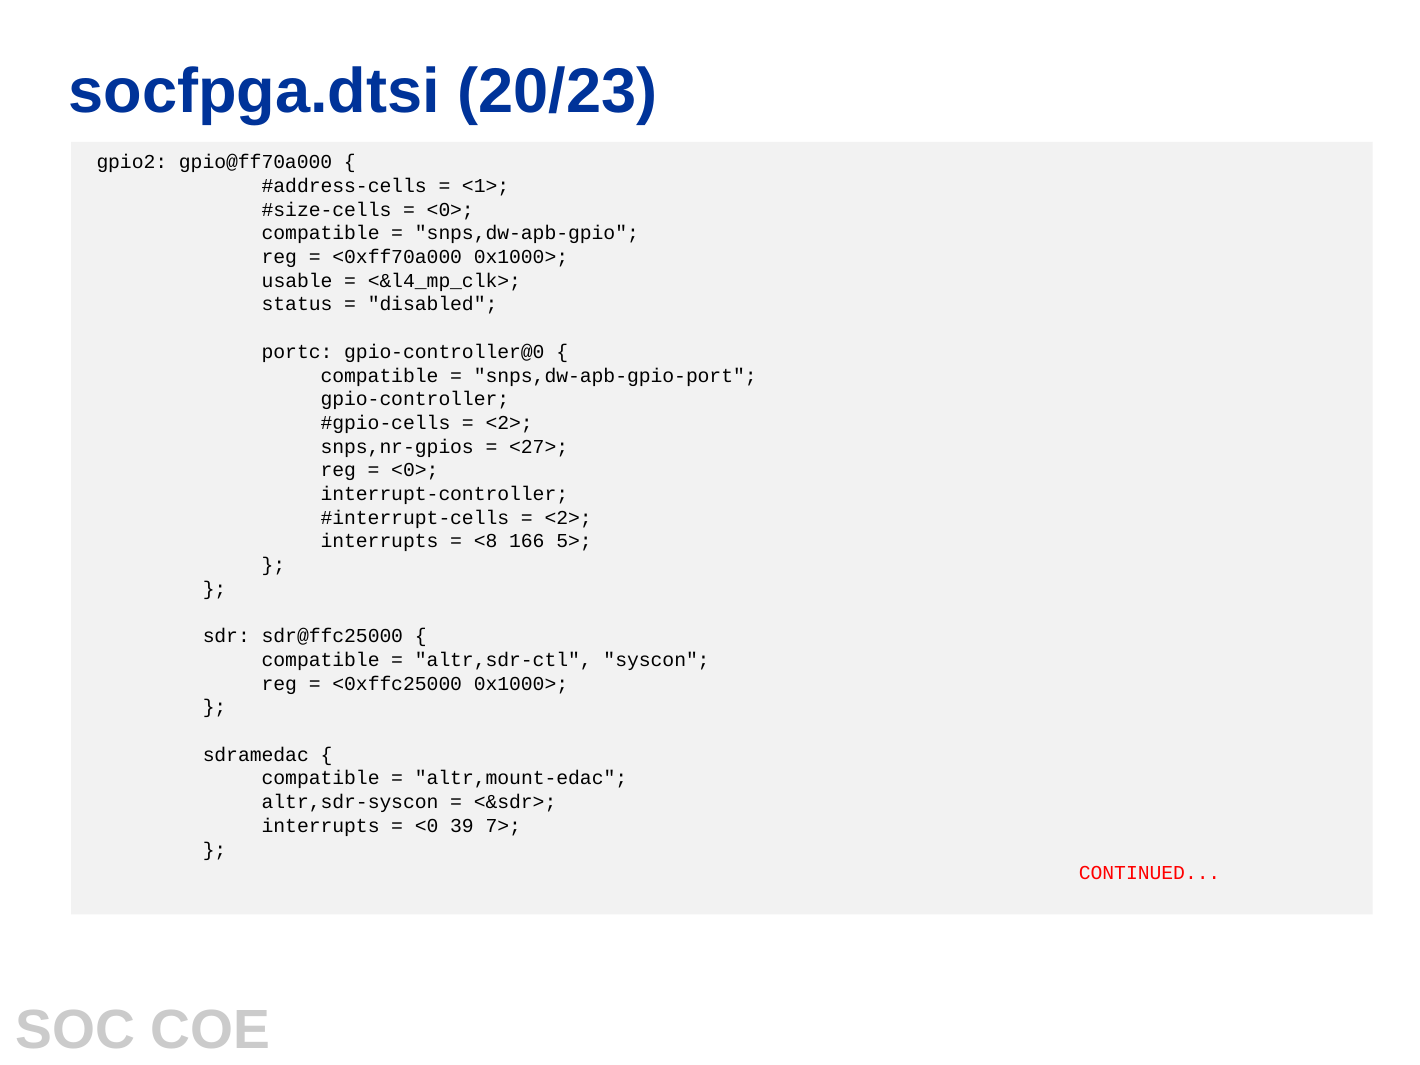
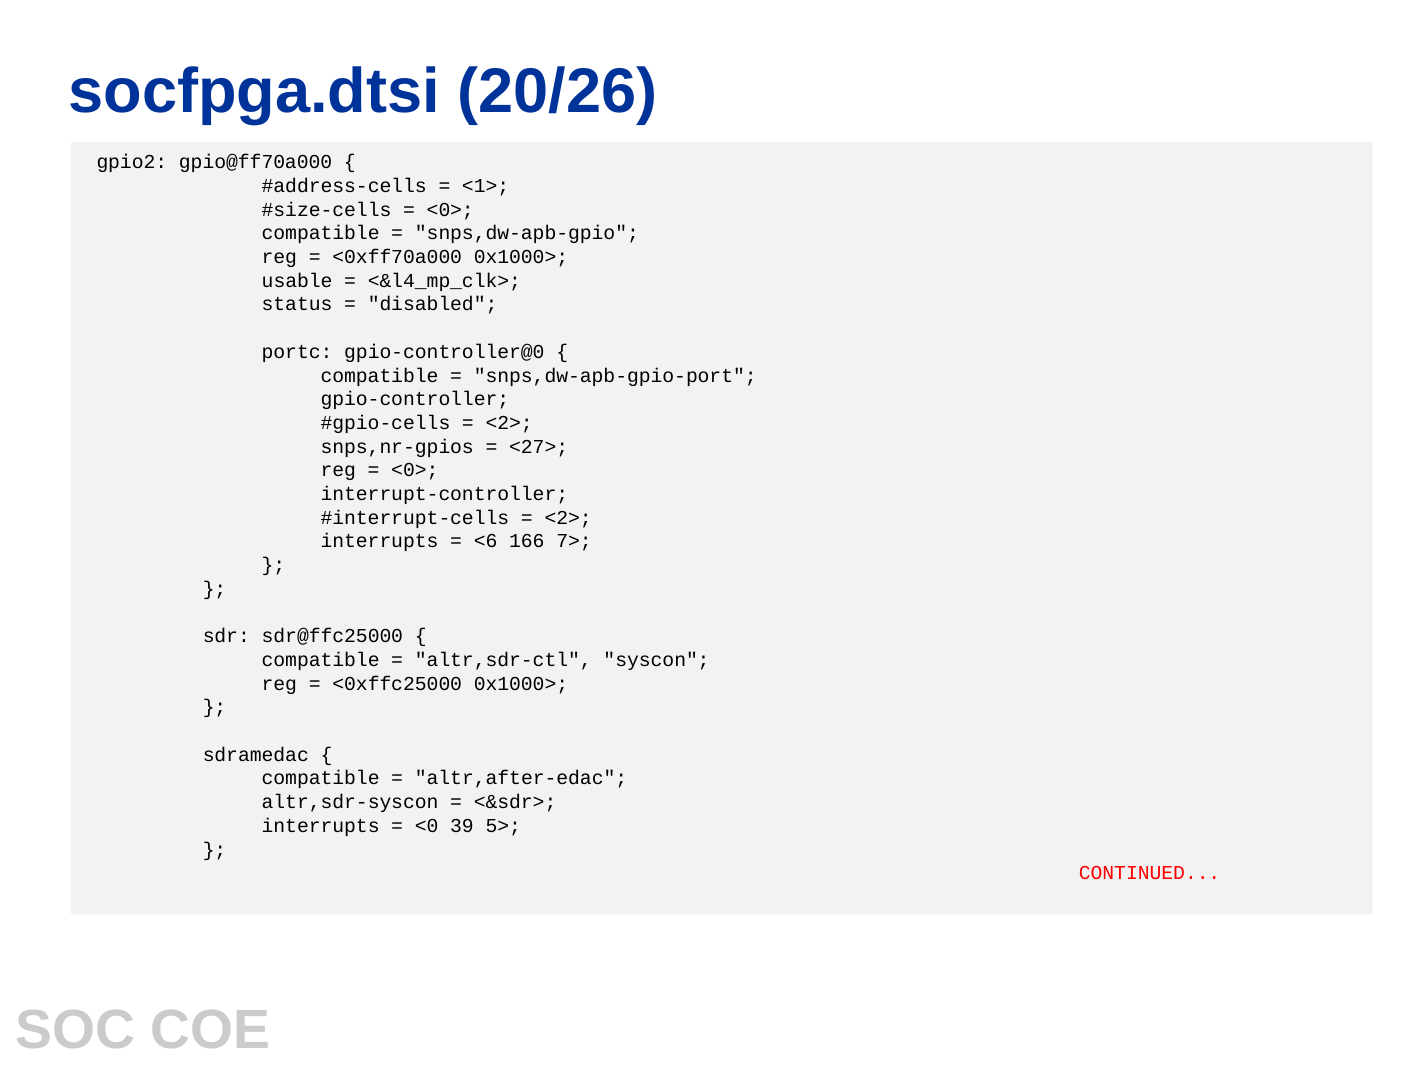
20/23: 20/23 -> 20/26
<8: <8 -> <6
5>: 5> -> 7>
altr,mount-edac: altr,mount-edac -> altr,after-edac
7>: 7> -> 5>
